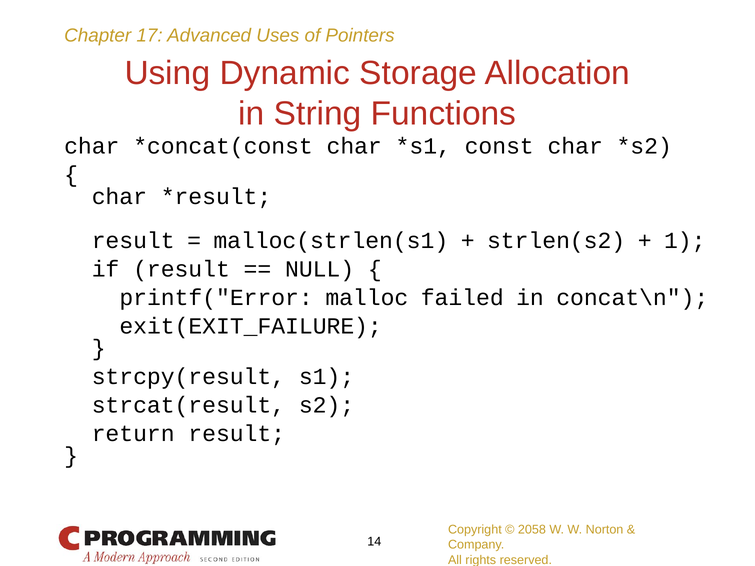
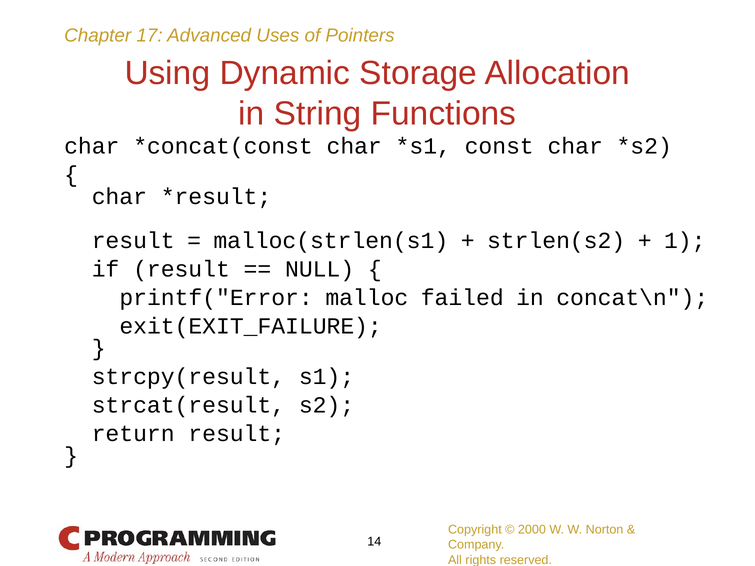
2058: 2058 -> 2000
